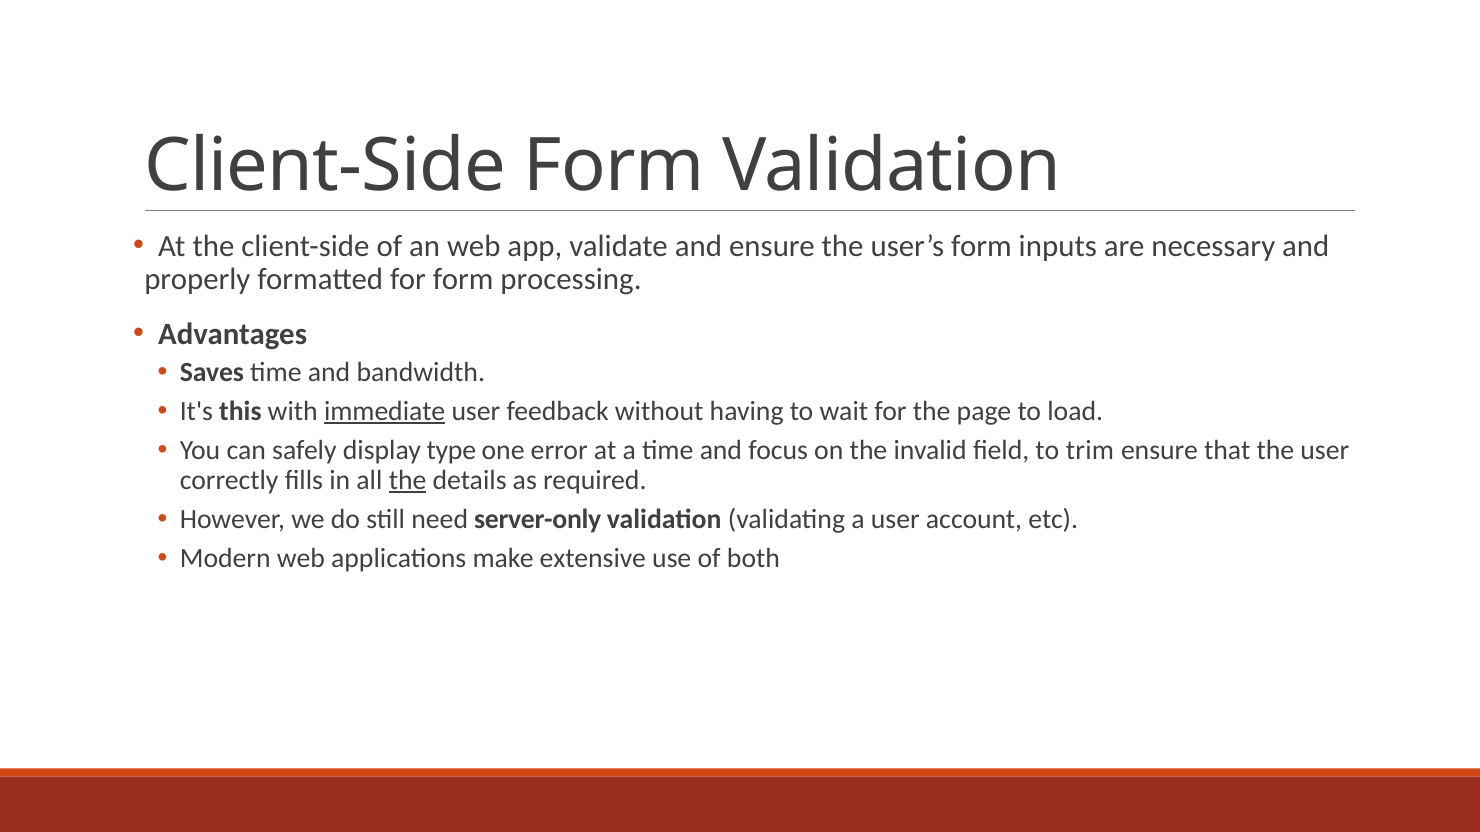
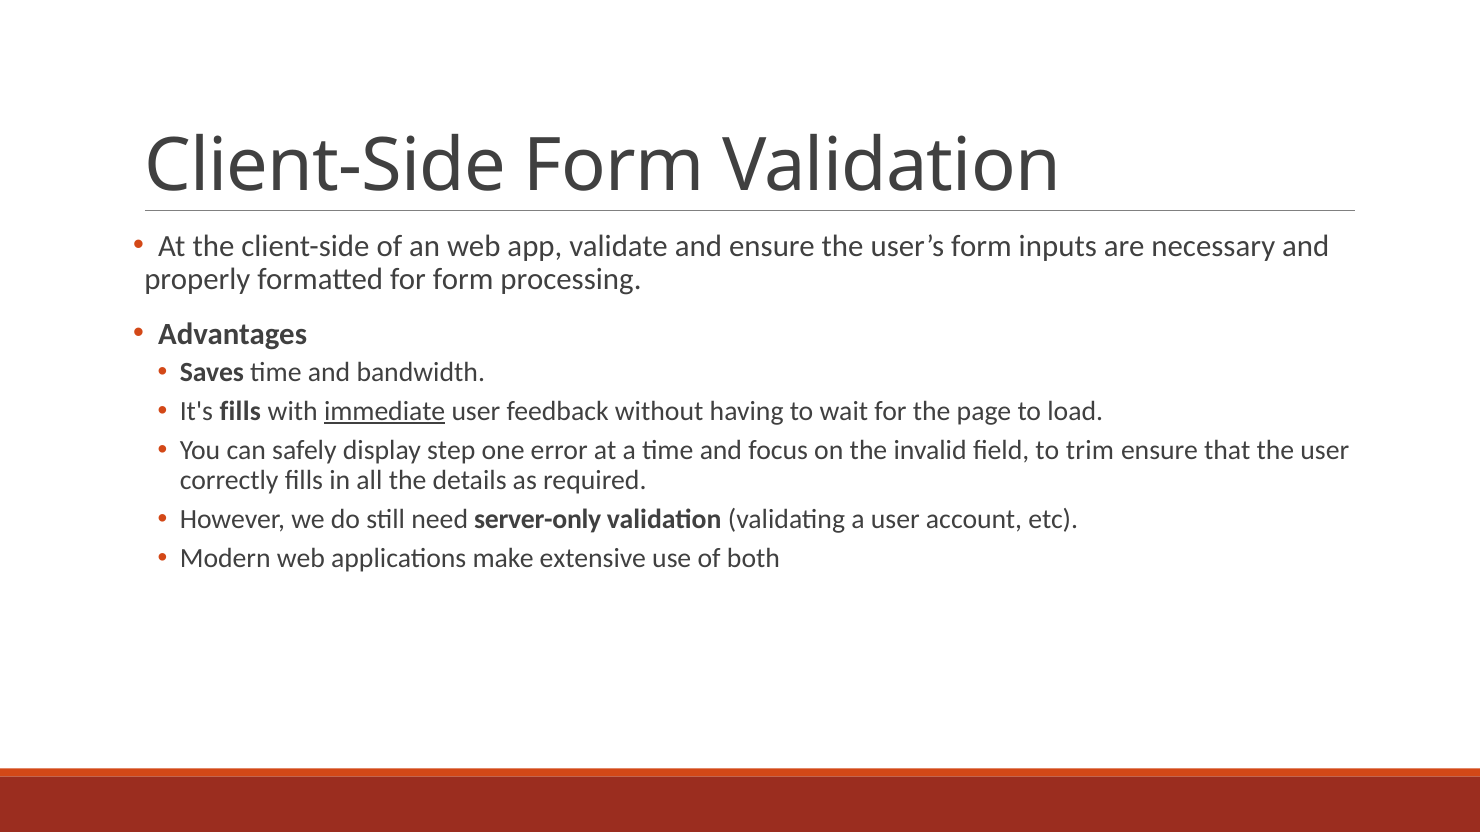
It's this: this -> fills
type: type -> step
the at (408, 481) underline: present -> none
